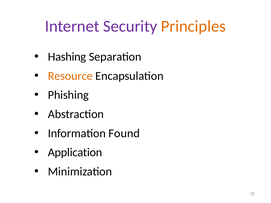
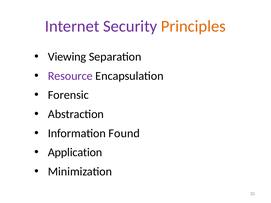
Hashing: Hashing -> Viewing
Resource colour: orange -> purple
Phishing: Phishing -> Forensic
